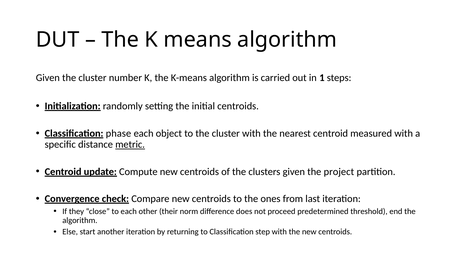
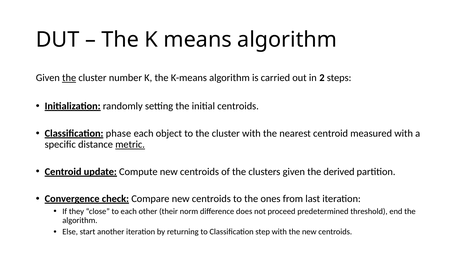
the at (69, 78) underline: none -> present
1: 1 -> 2
project: project -> derived
